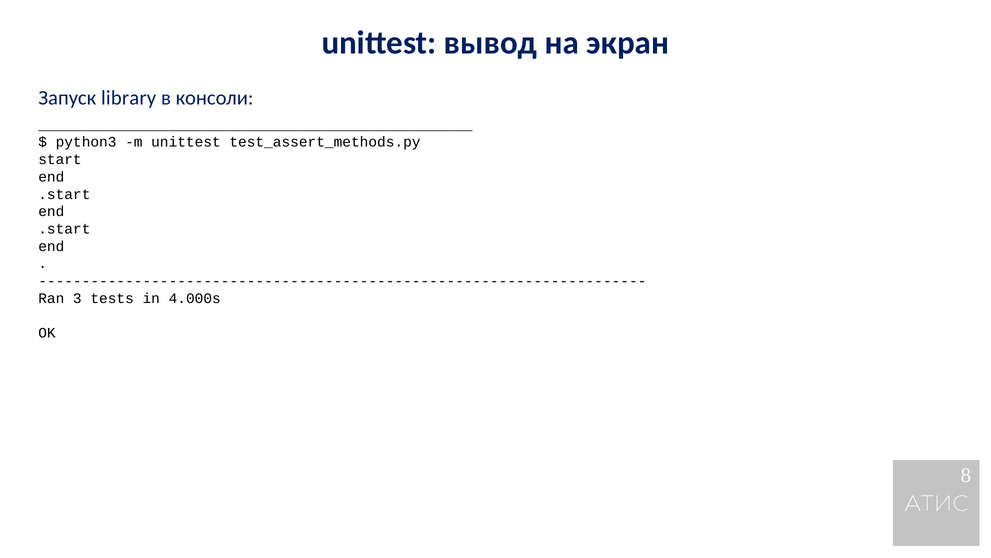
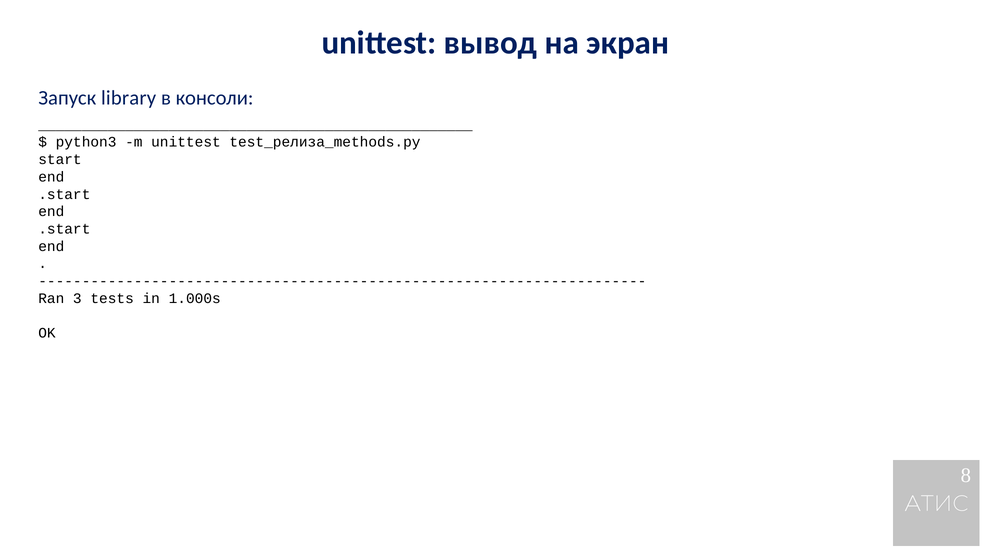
test_assert_methods.py: test_assert_methods.py -> test_релиза_methods.py
4.000s: 4.000s -> 1.000s
